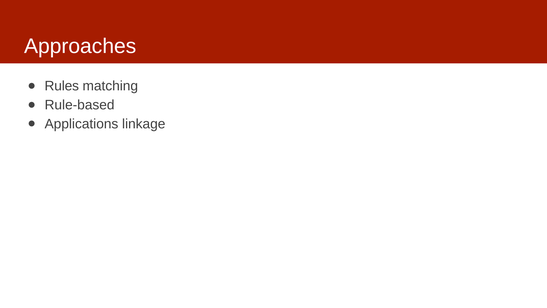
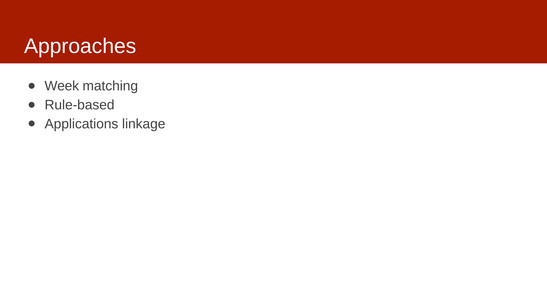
Rules: Rules -> Week
